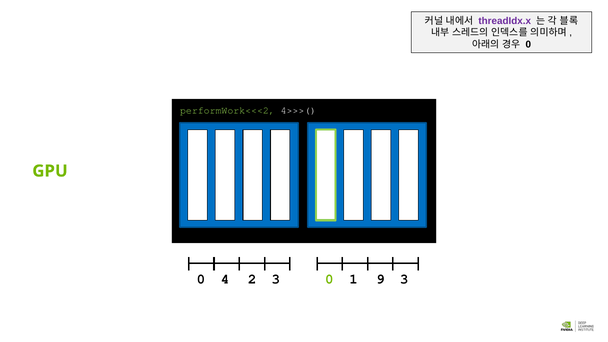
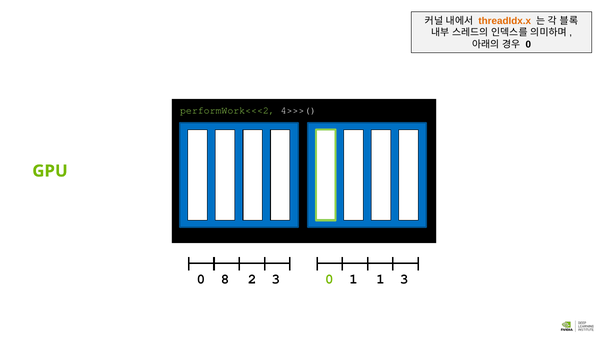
threadIdx.x colour: purple -> orange
4: 4 -> 8
1 9: 9 -> 1
